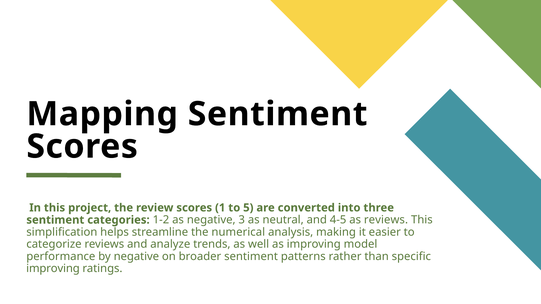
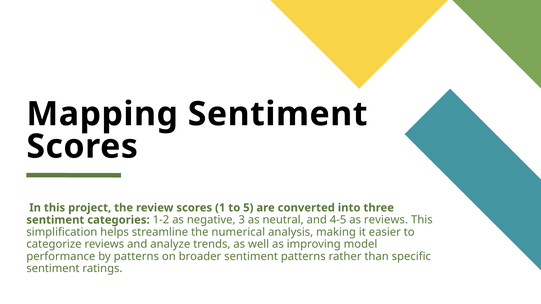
by negative: negative -> patterns
improving at (53, 269): improving -> sentiment
